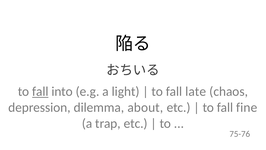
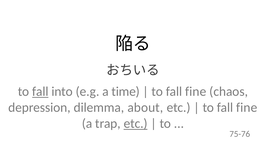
light: light -> time
late at (196, 91): late -> fine
etc at (136, 123) underline: none -> present
